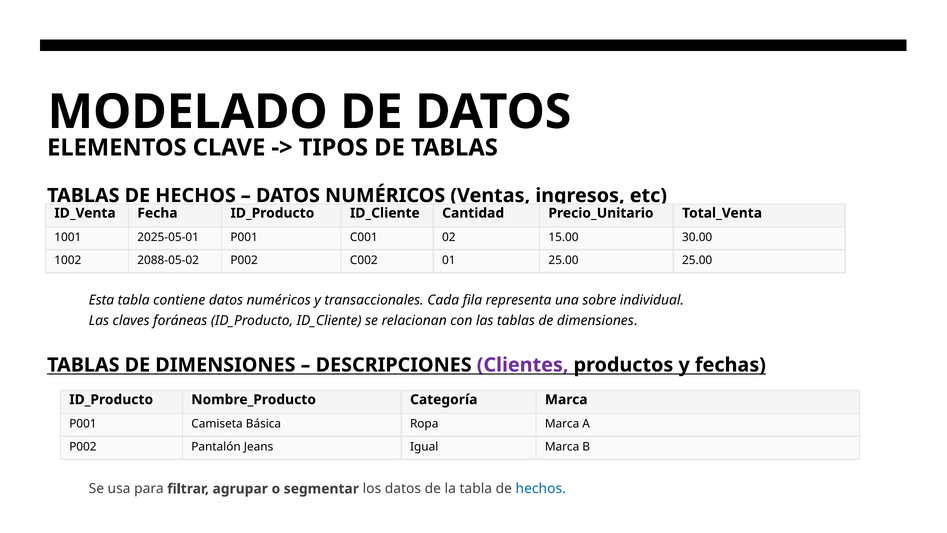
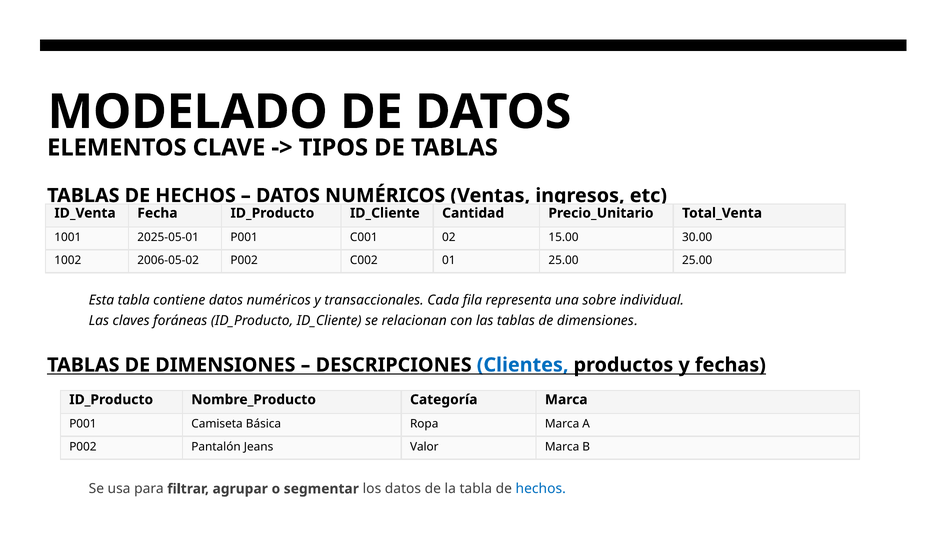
2088-05-02: 2088-05-02 -> 2006-05-02
Clientes colour: purple -> blue
Igual: Igual -> Valor
